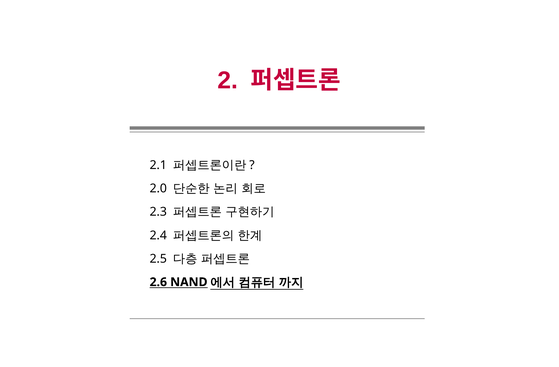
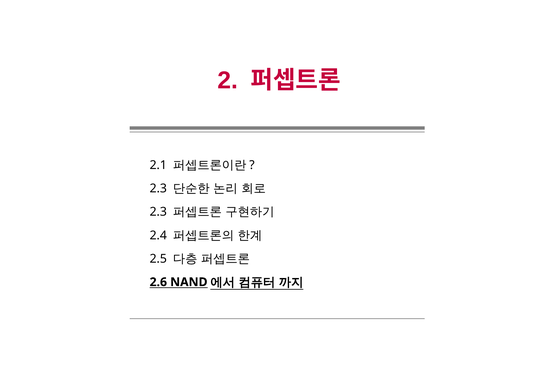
2.0 at (158, 189): 2.0 -> 2.3
